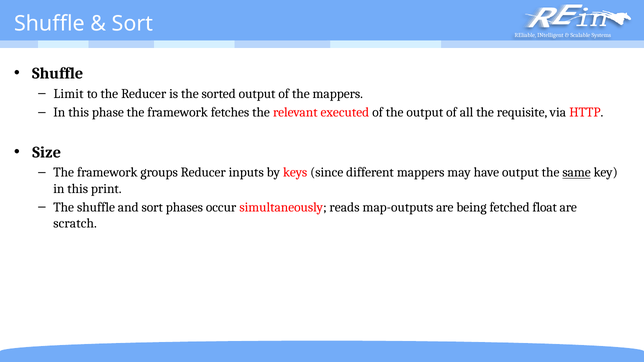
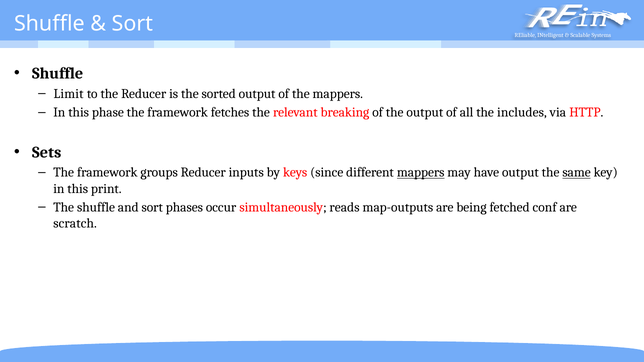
executed: executed -> breaking
requisite: requisite -> includes
Size: Size -> Sets
mappers at (421, 173) underline: none -> present
float: float -> conf
